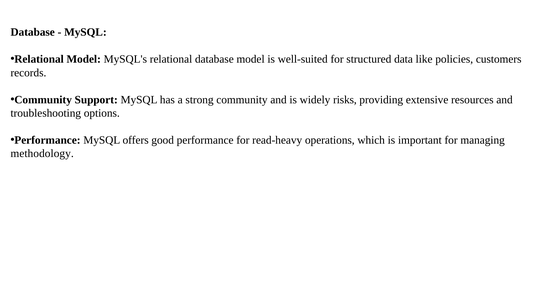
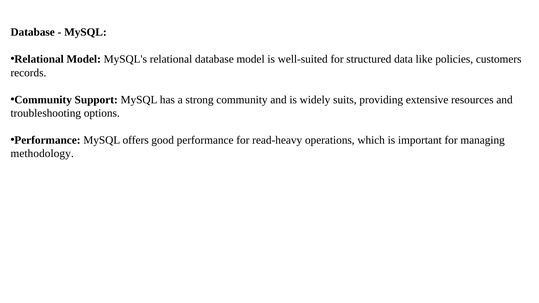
risks: risks -> suits
